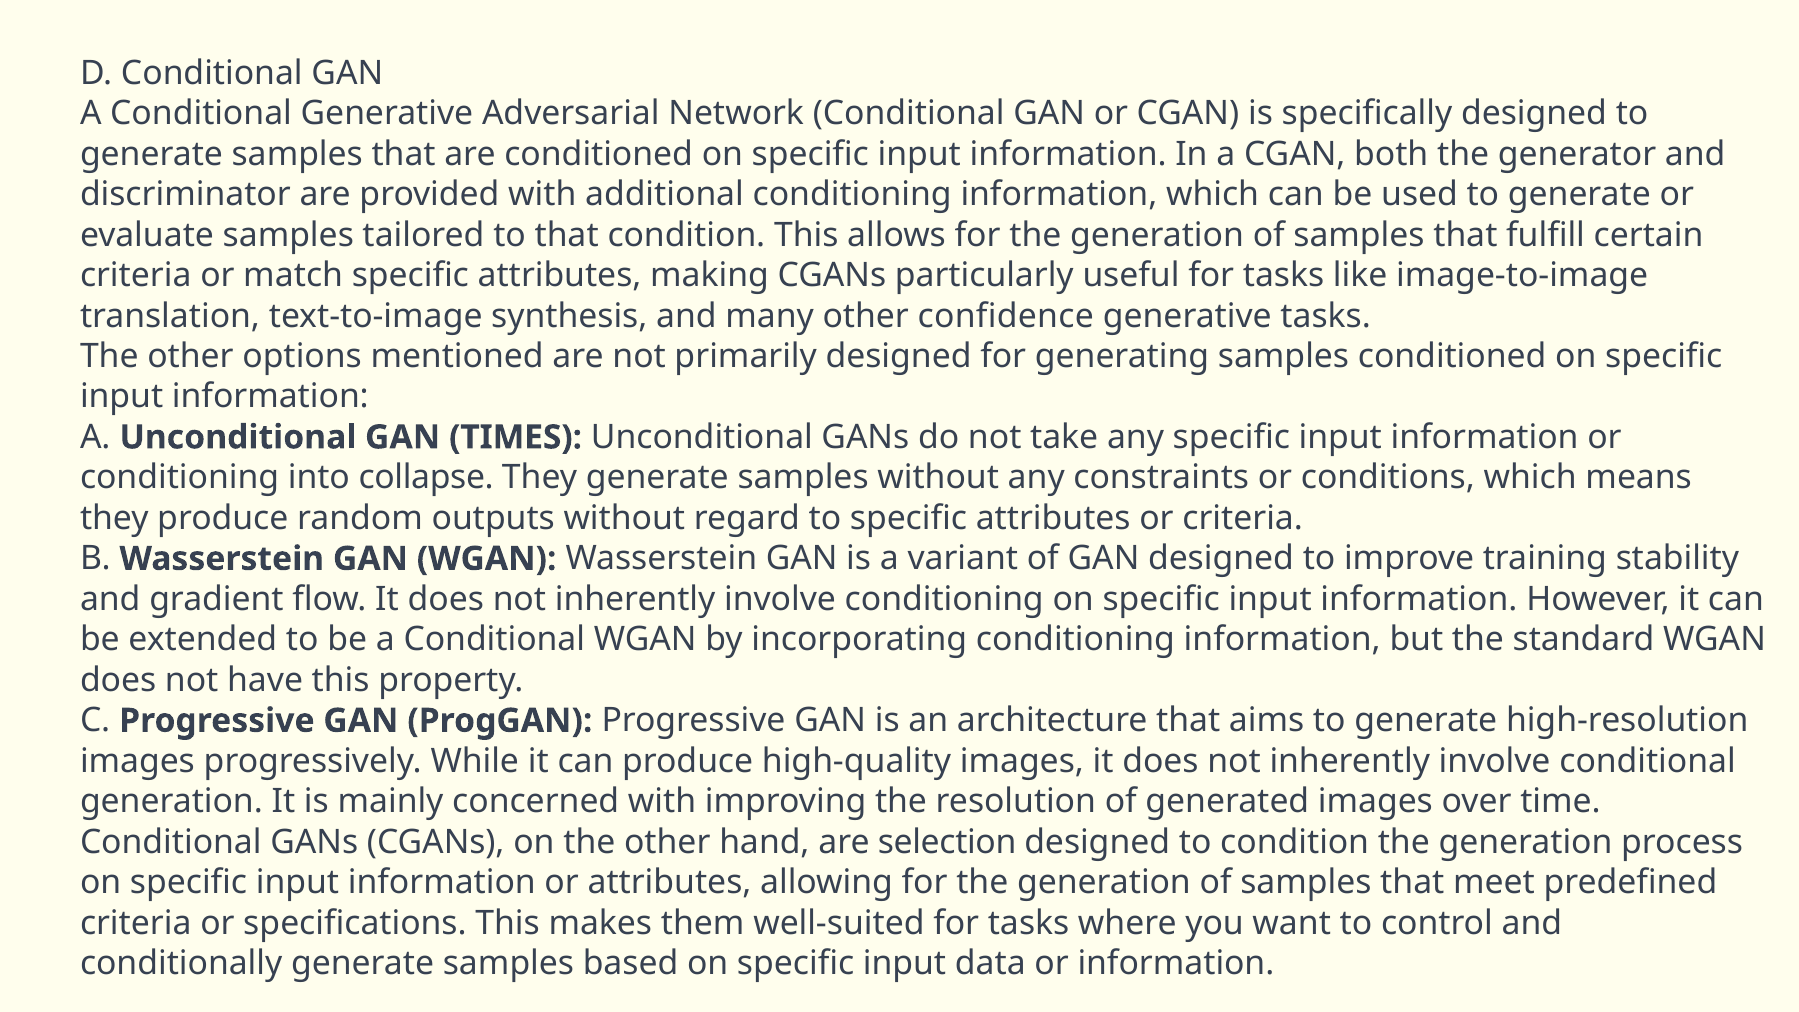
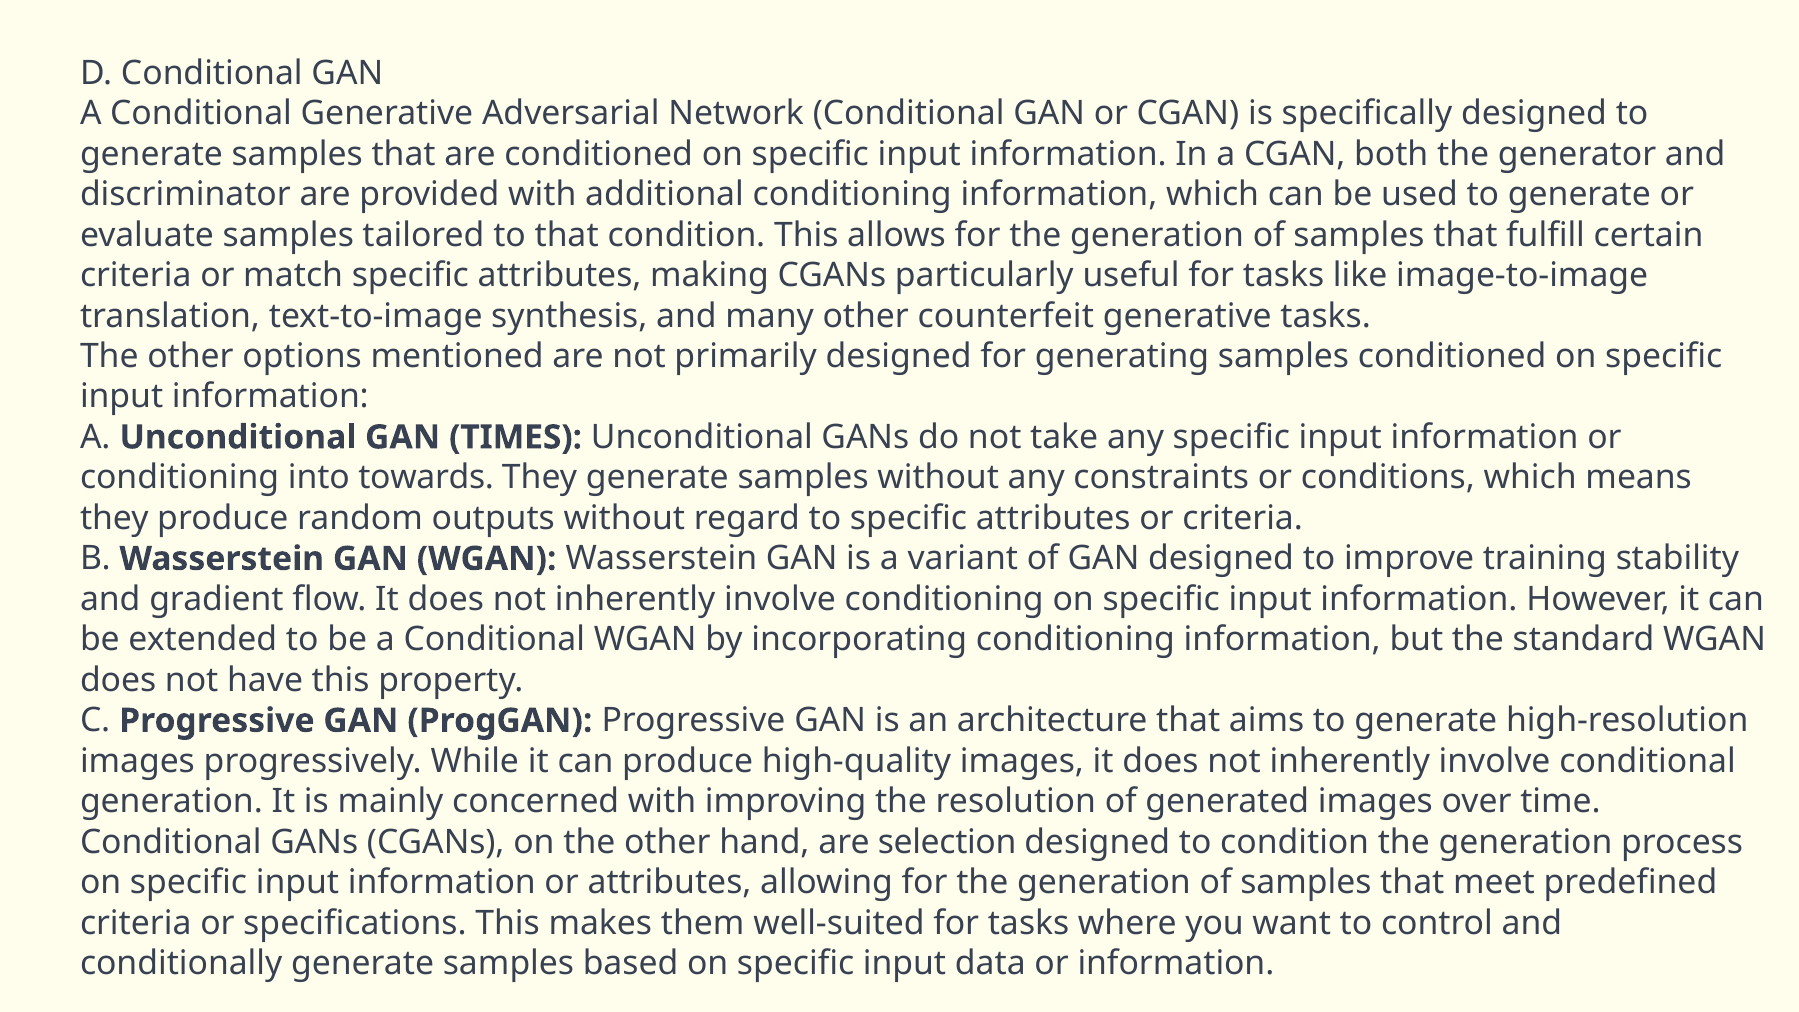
confidence: confidence -> counterfeit
collapse: collapse -> towards
